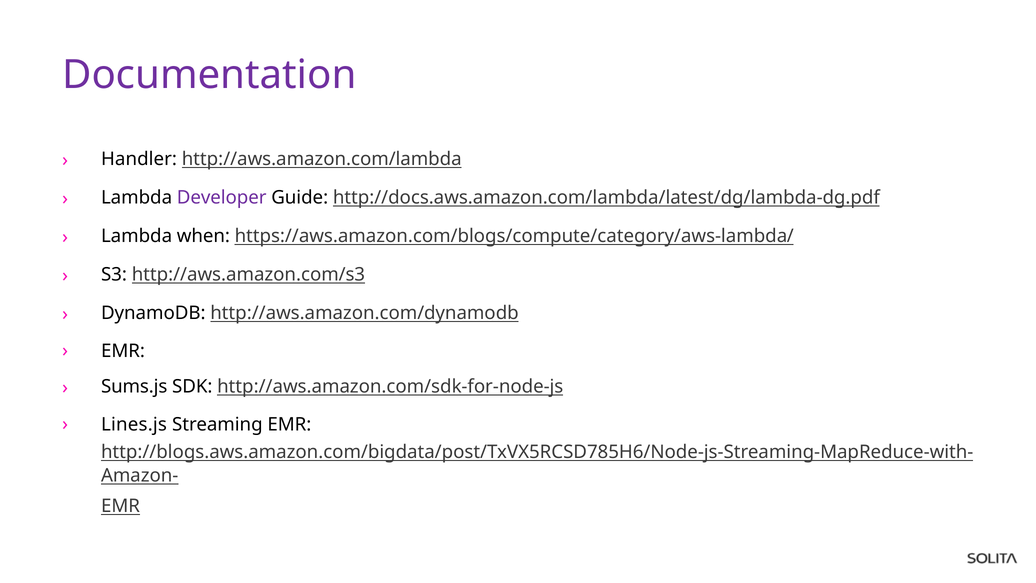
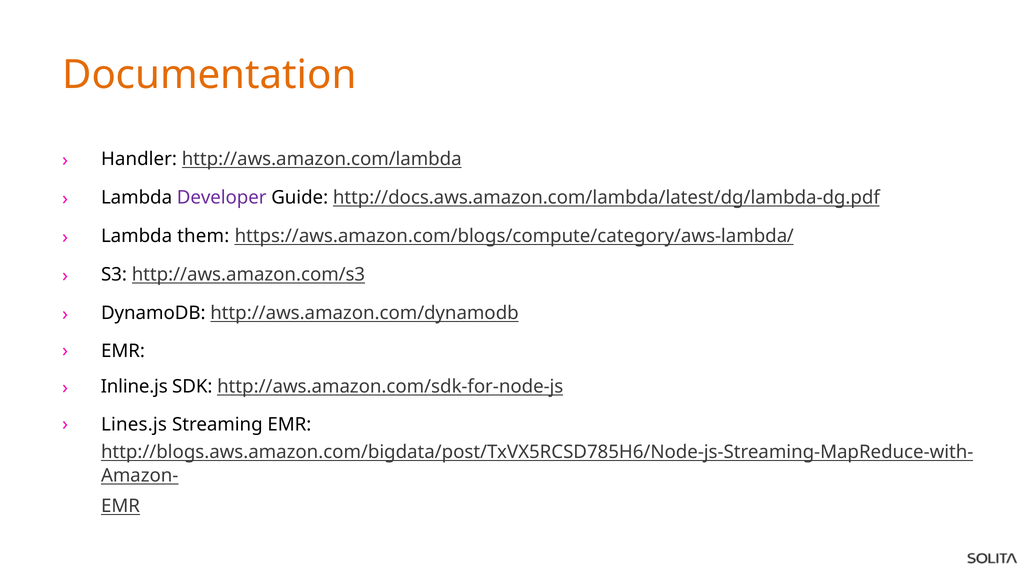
Documentation colour: purple -> orange
when: when -> them
Sums.js: Sums.js -> Inline.js
